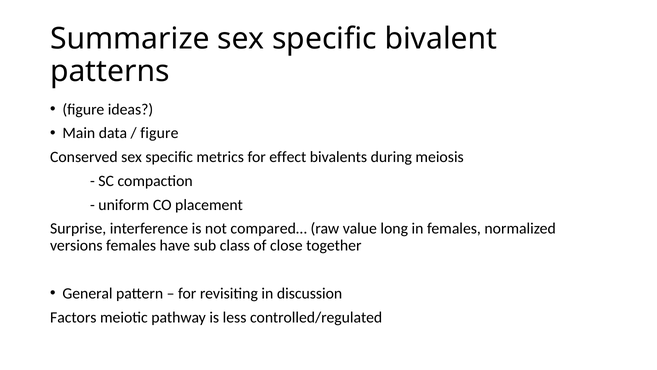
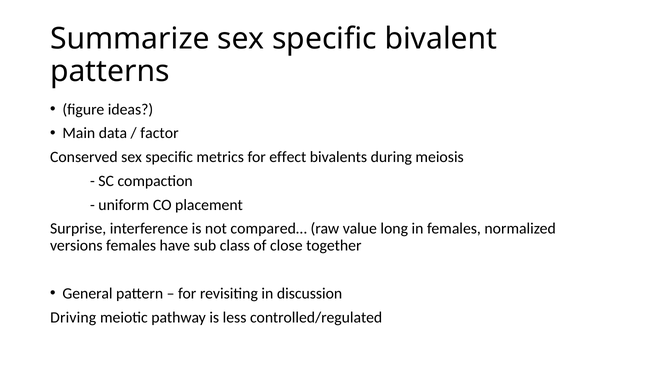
figure at (159, 133): figure -> factor
Factors: Factors -> Driving
